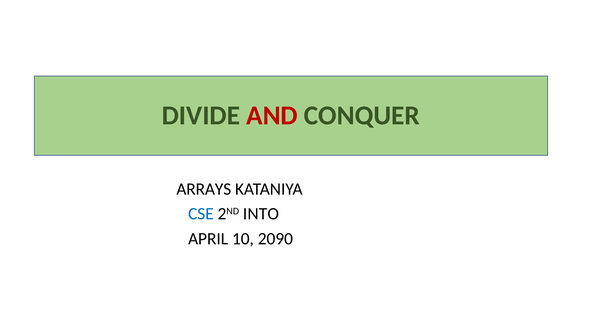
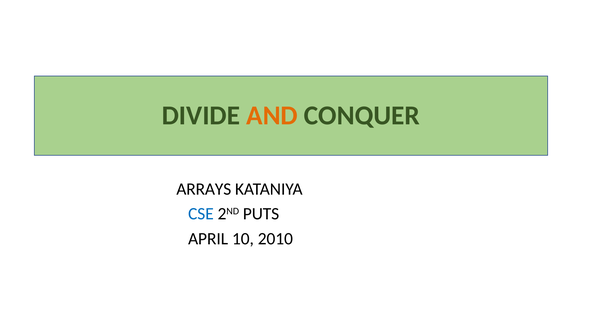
AND colour: red -> orange
INTO: INTO -> PUTS
2090: 2090 -> 2010
